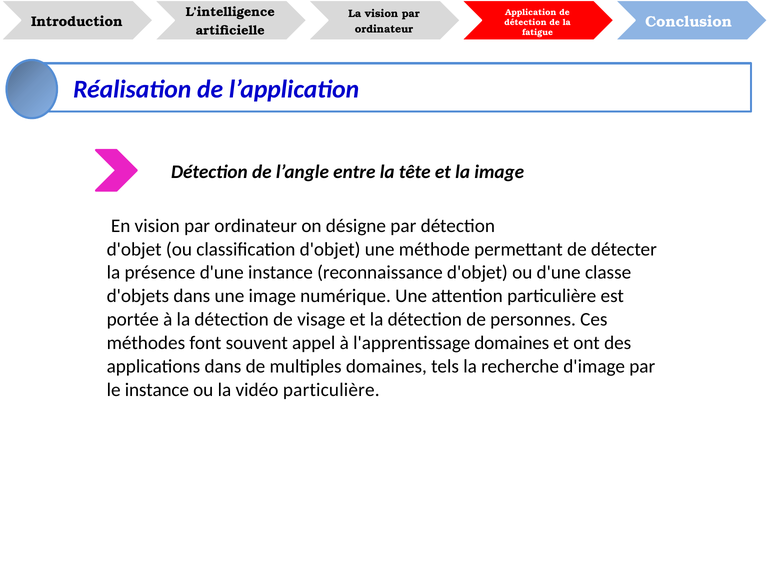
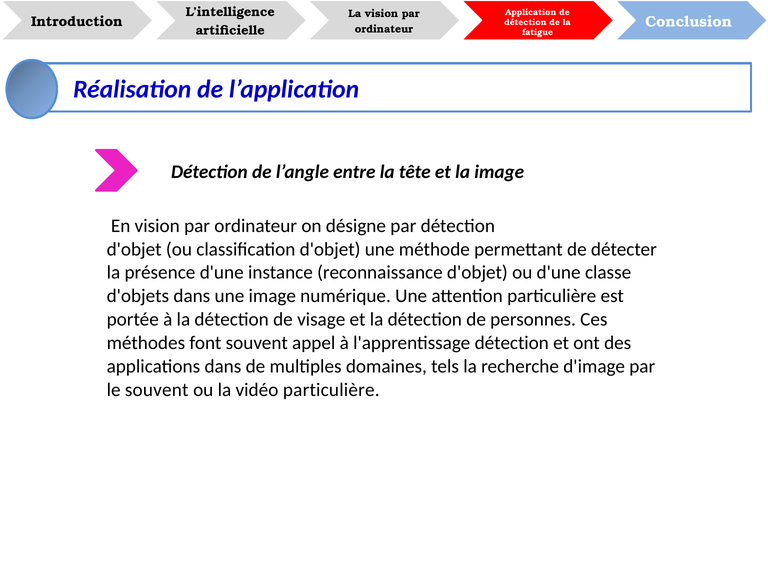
l'apprentissage domaines: domaines -> détection
le instance: instance -> souvent
